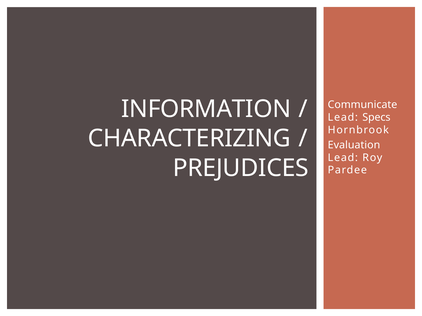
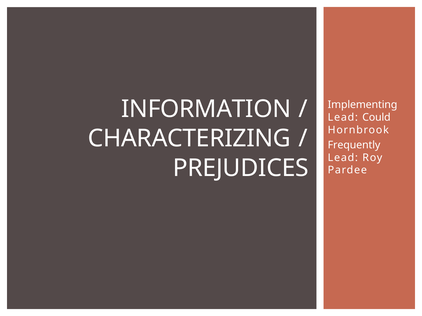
Communicate: Communicate -> Implementing
Specs: Specs -> Could
Evaluation: Evaluation -> Frequently
